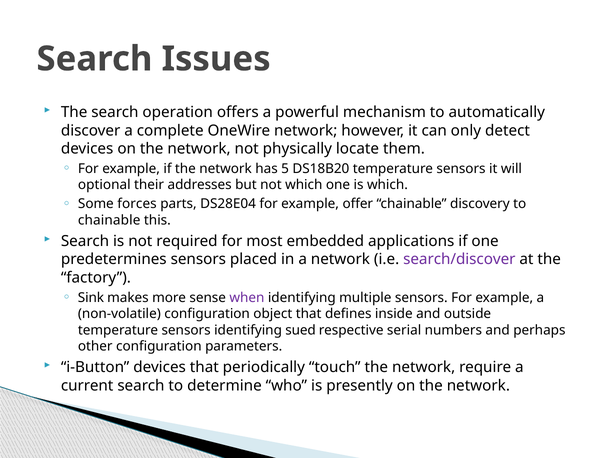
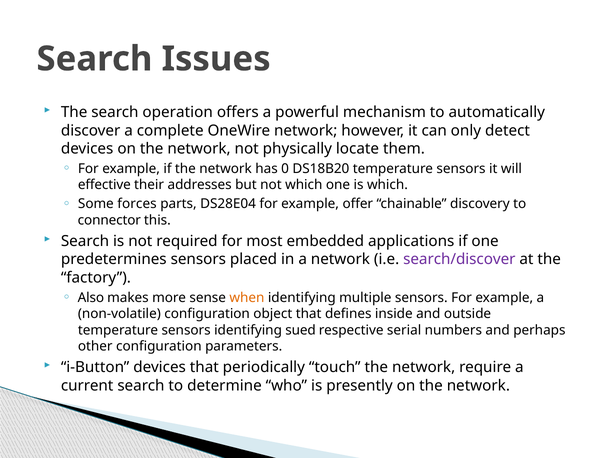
5: 5 -> 0
optional: optional -> effective
chainable at (109, 220): chainable -> connector
Sink: Sink -> Also
when colour: purple -> orange
